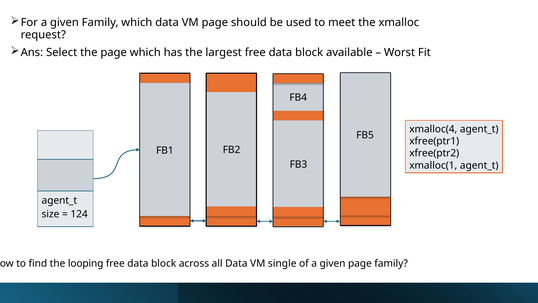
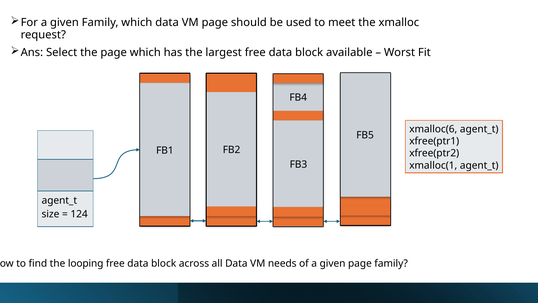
xmalloc(4: xmalloc(4 -> xmalloc(6
single: single -> needs
